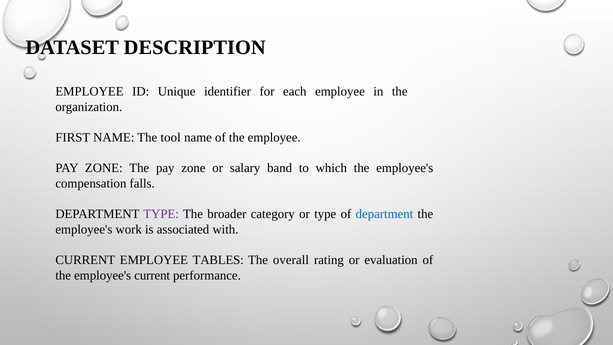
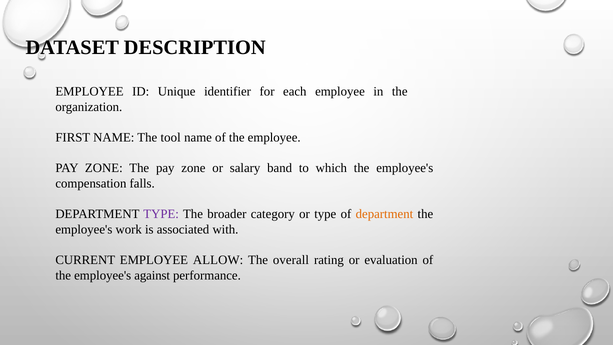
department at (384, 214) colour: blue -> orange
TABLES: TABLES -> ALLOW
employee's current: current -> against
